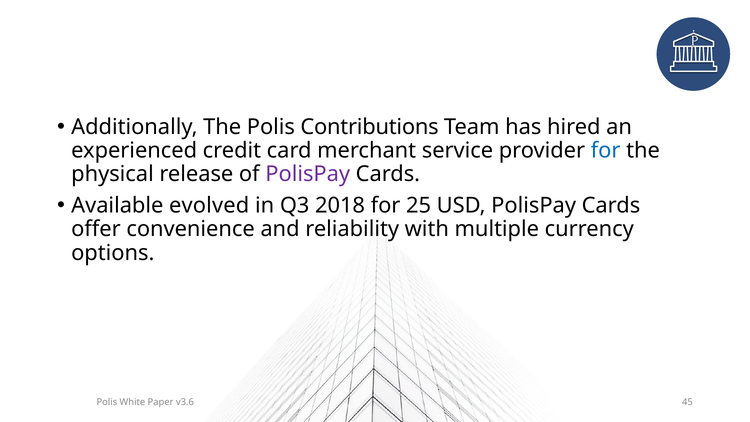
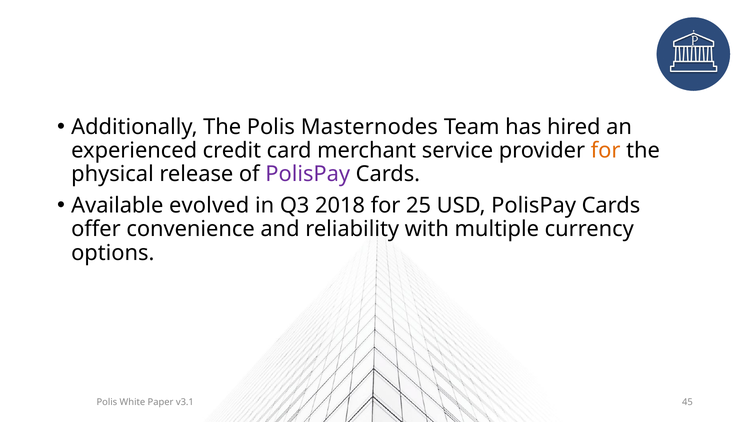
Contributions: Contributions -> Masternodes
for at (606, 150) colour: blue -> orange
v3.6: v3.6 -> v3.1
